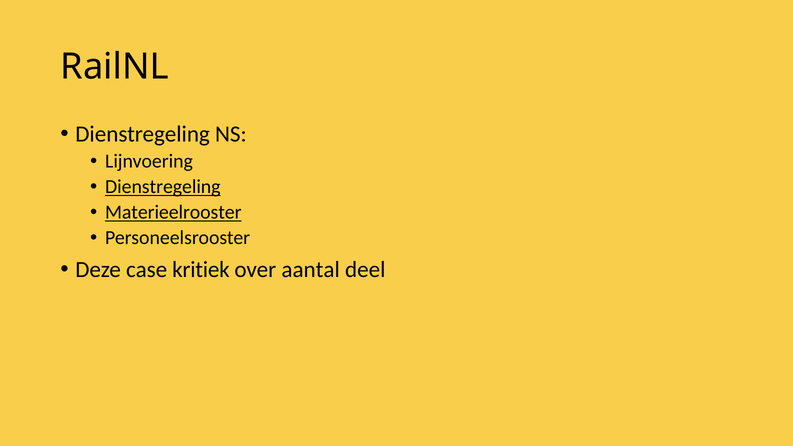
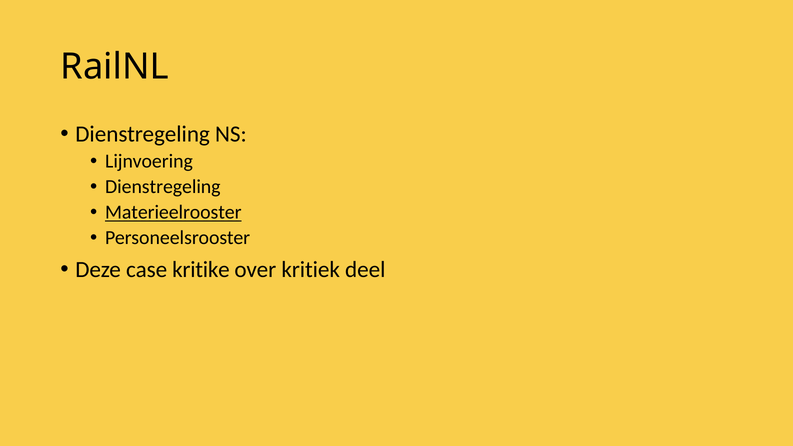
Dienstregeling at (163, 187) underline: present -> none
kritiek: kritiek -> kritike
aantal: aantal -> kritiek
